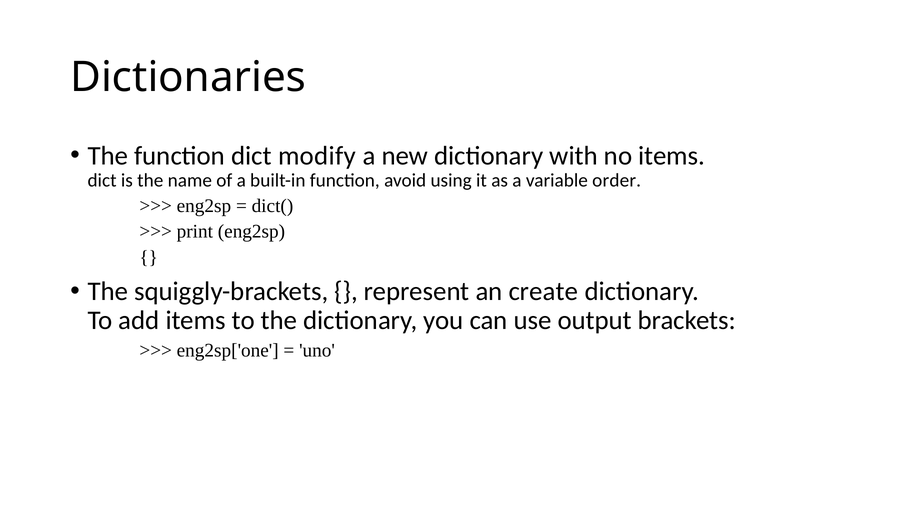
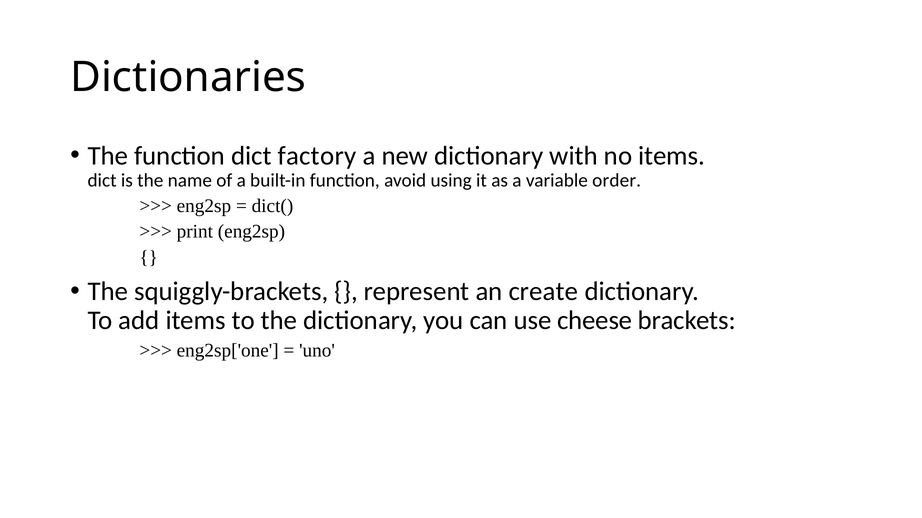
modify: modify -> factory
output: output -> cheese
